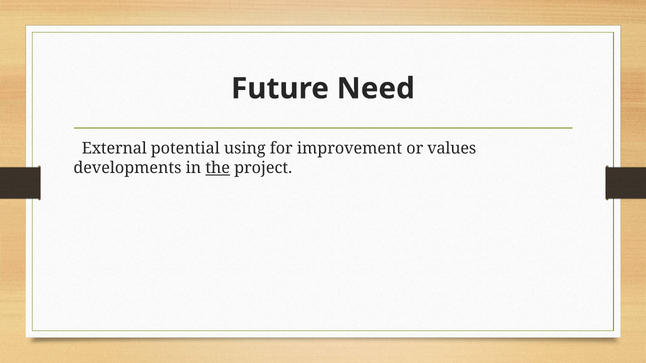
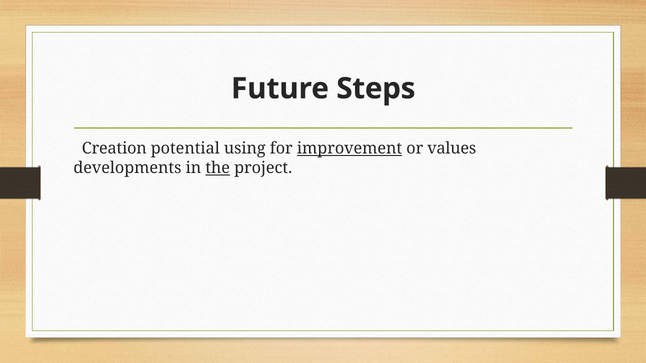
Need: Need -> Steps
External: External -> Creation
improvement underline: none -> present
